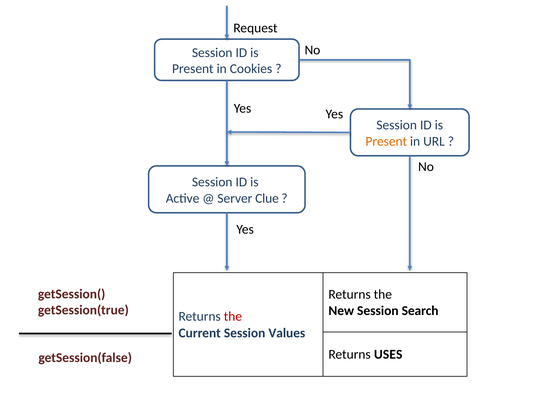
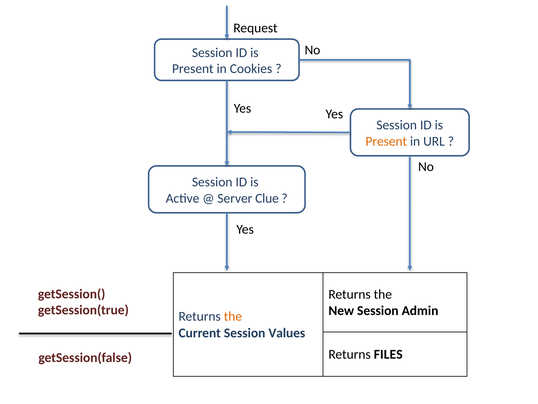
Search: Search -> Admin
the at (233, 316) colour: red -> orange
USES: USES -> FILES
